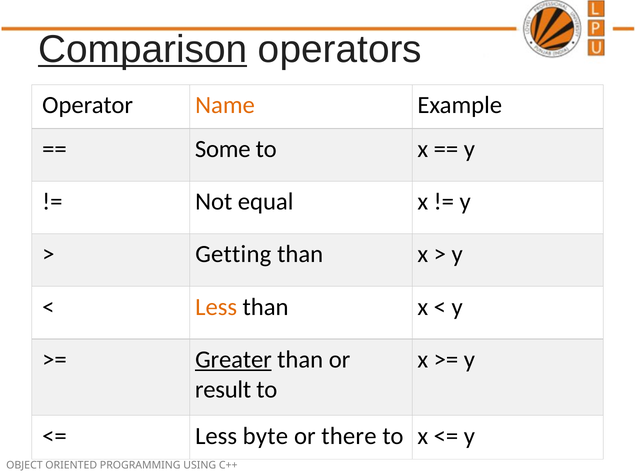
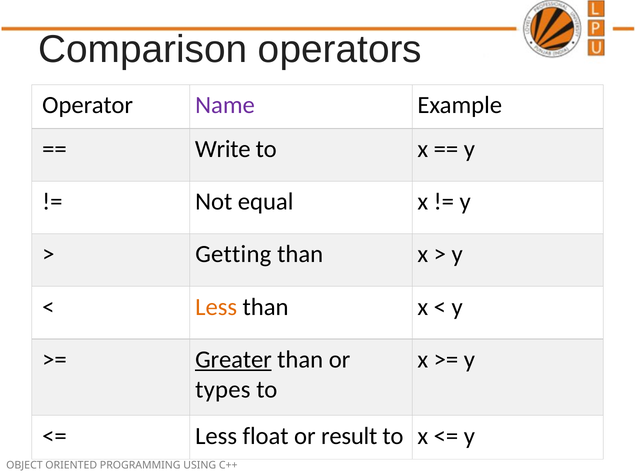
Comparison underline: present -> none
Name colour: orange -> purple
Some: Some -> Write
result: result -> types
byte: byte -> float
there: there -> result
